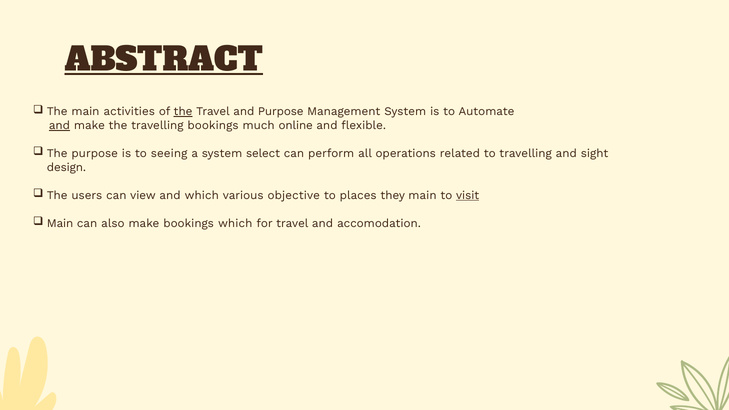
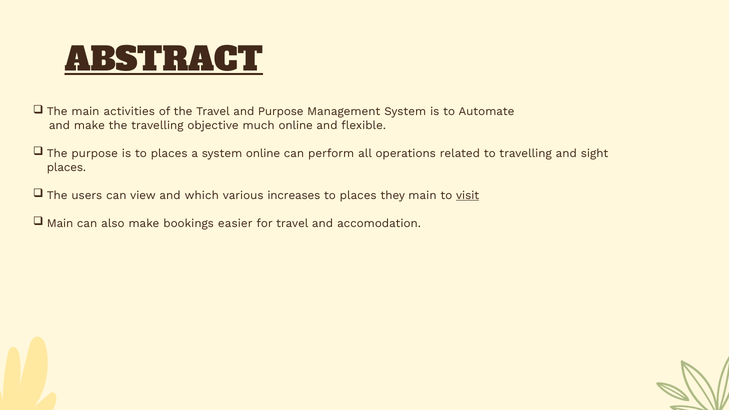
the at (183, 112) underline: present -> none
and at (59, 126) underline: present -> none
travelling bookings: bookings -> objective
is to seeing: seeing -> places
system select: select -> online
design at (66, 167): design -> places
objective: objective -> increases
bookings which: which -> easier
